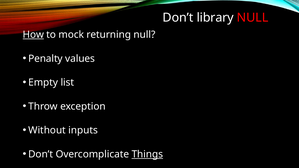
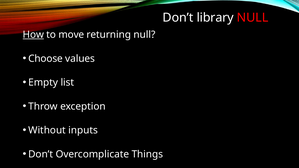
mock: mock -> move
Penalty: Penalty -> Choose
Things underline: present -> none
